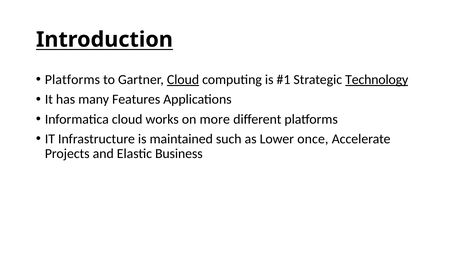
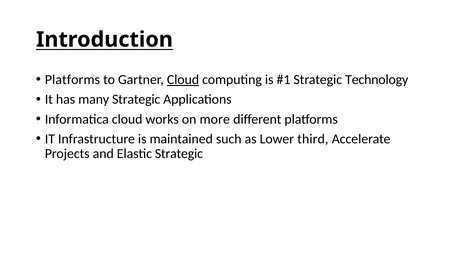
Technology underline: present -> none
many Features: Features -> Strategic
once: once -> third
Elastic Business: Business -> Strategic
